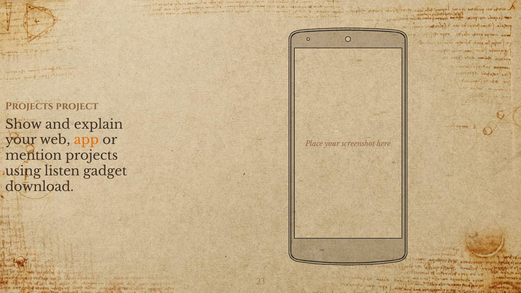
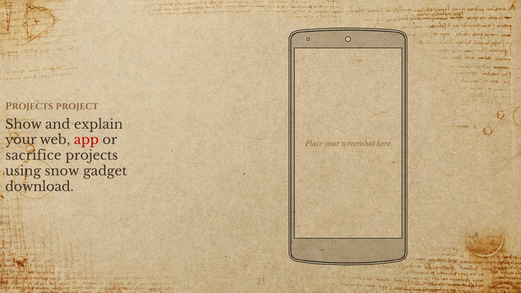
app colour: orange -> red
mention: mention -> sacrifice
listen: listen -> snow
